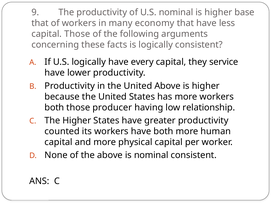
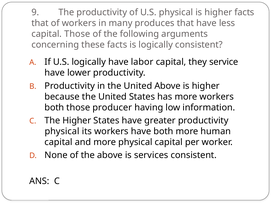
U.S nominal: nominal -> physical
higher base: base -> facts
economy: economy -> produces
every: every -> labor
relationship: relationship -> information
counted at (62, 131): counted -> physical
is nominal: nominal -> services
